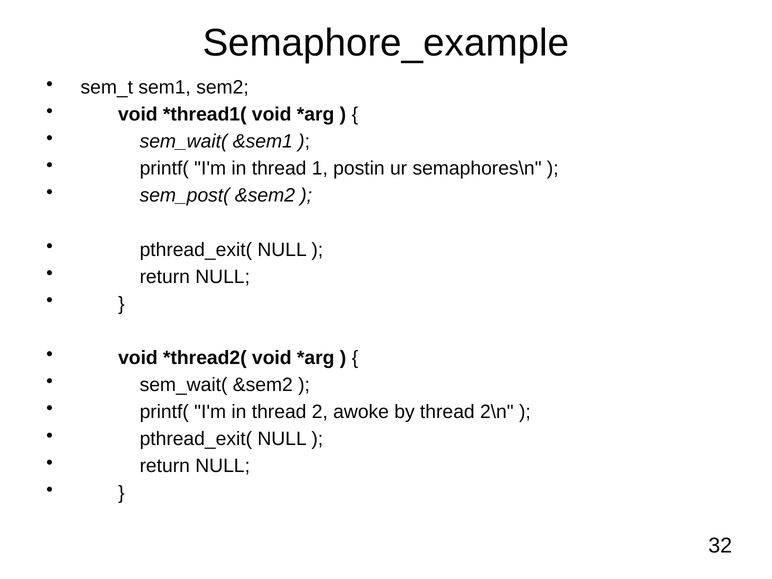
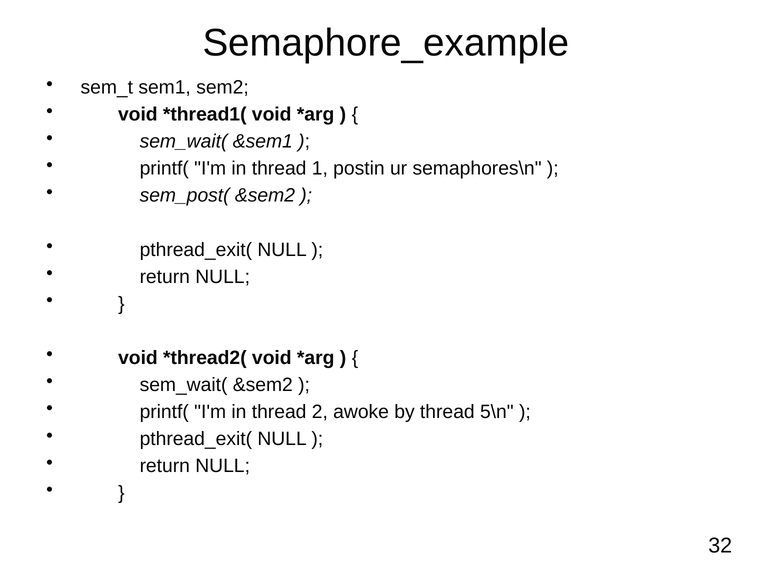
2\n: 2\n -> 5\n
